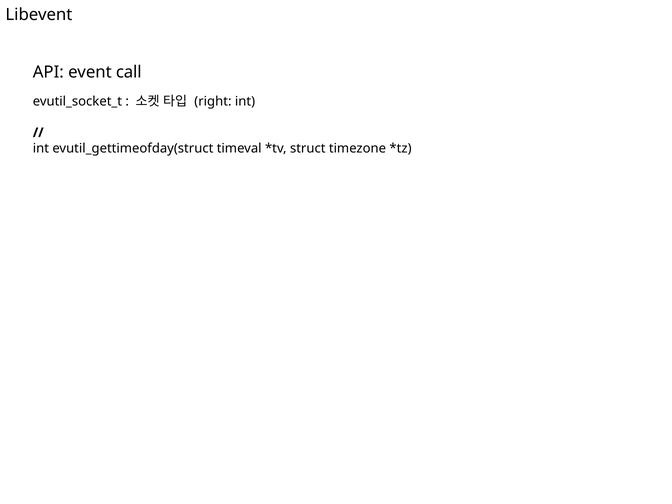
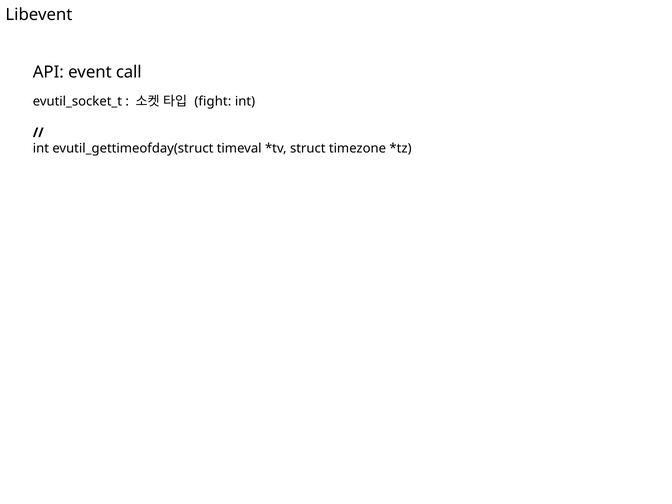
right: right -> fight
